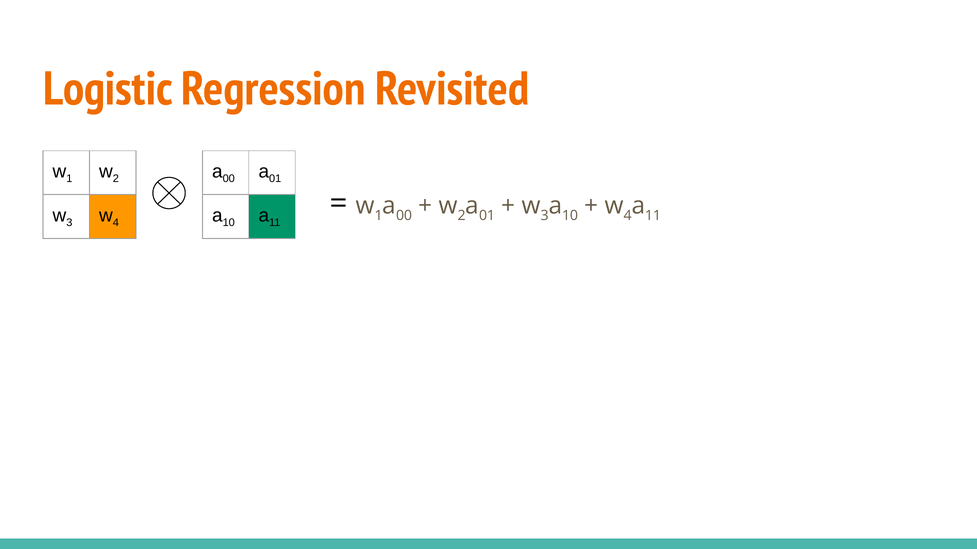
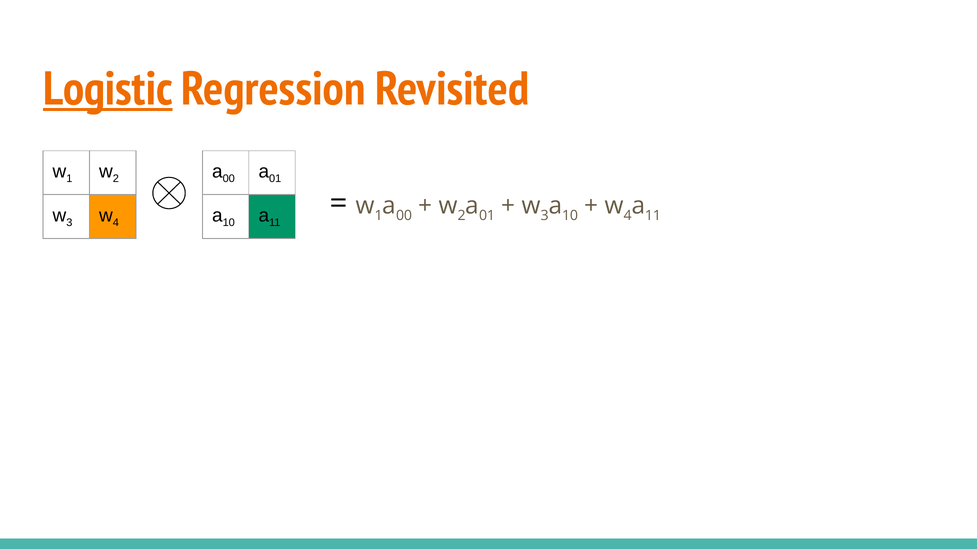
Logistic underline: none -> present
